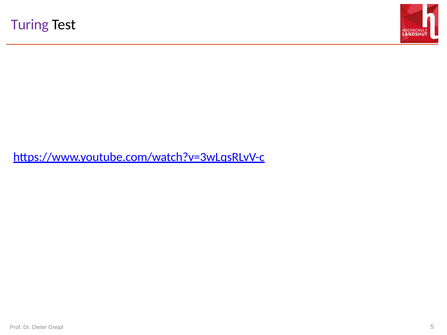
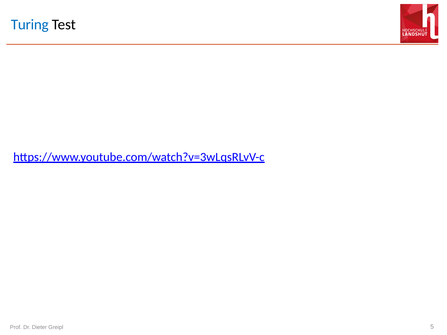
Turing colour: purple -> blue
